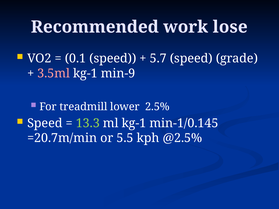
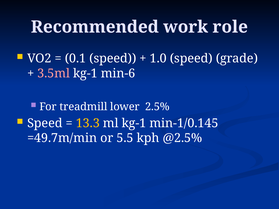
lose: lose -> role
5.7: 5.7 -> 1.0
min-9: min-9 -> min-6
13.3 colour: light green -> yellow
=20.7m/min: =20.7m/min -> =49.7m/min
